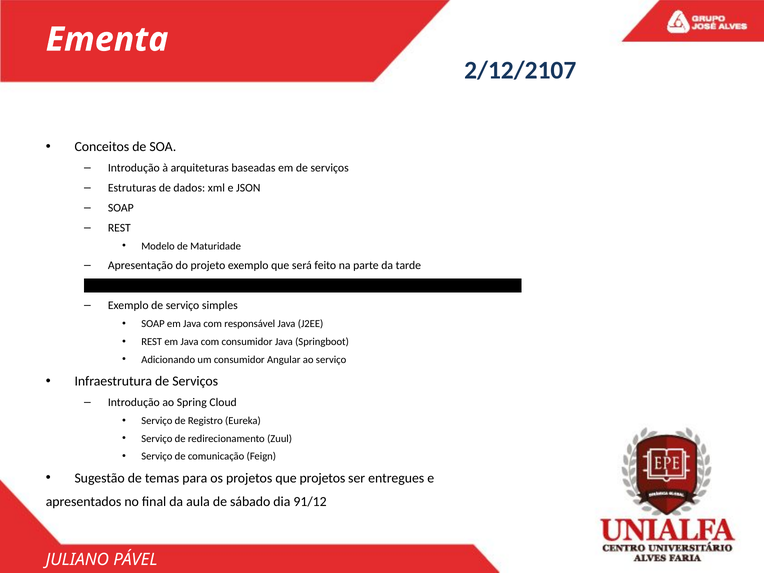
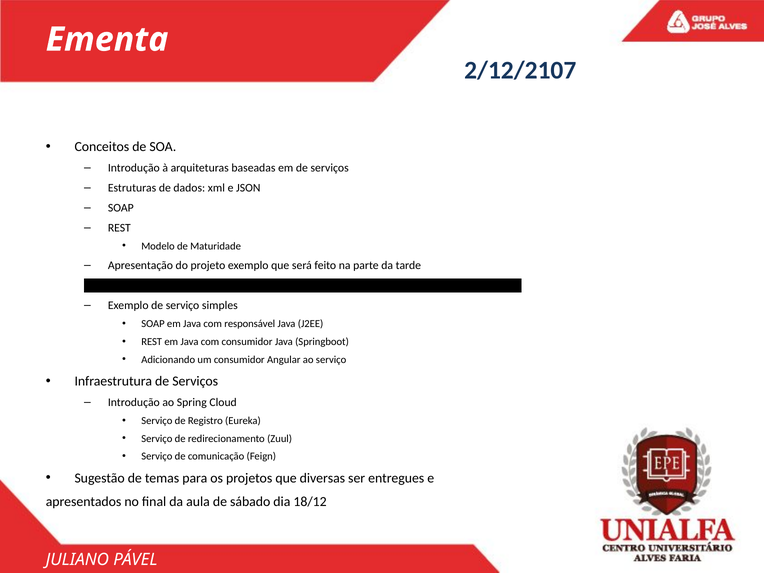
que projetos: projetos -> diversas
91/12: 91/12 -> 18/12
